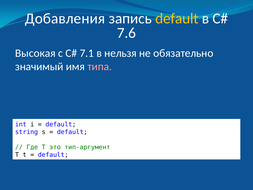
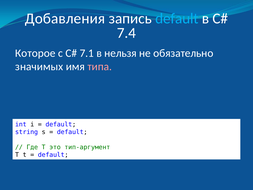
default at (177, 18) colour: yellow -> light blue
7.6: 7.6 -> 7.4
Высокая: Высокая -> Которое
значимый: значимый -> значимых
